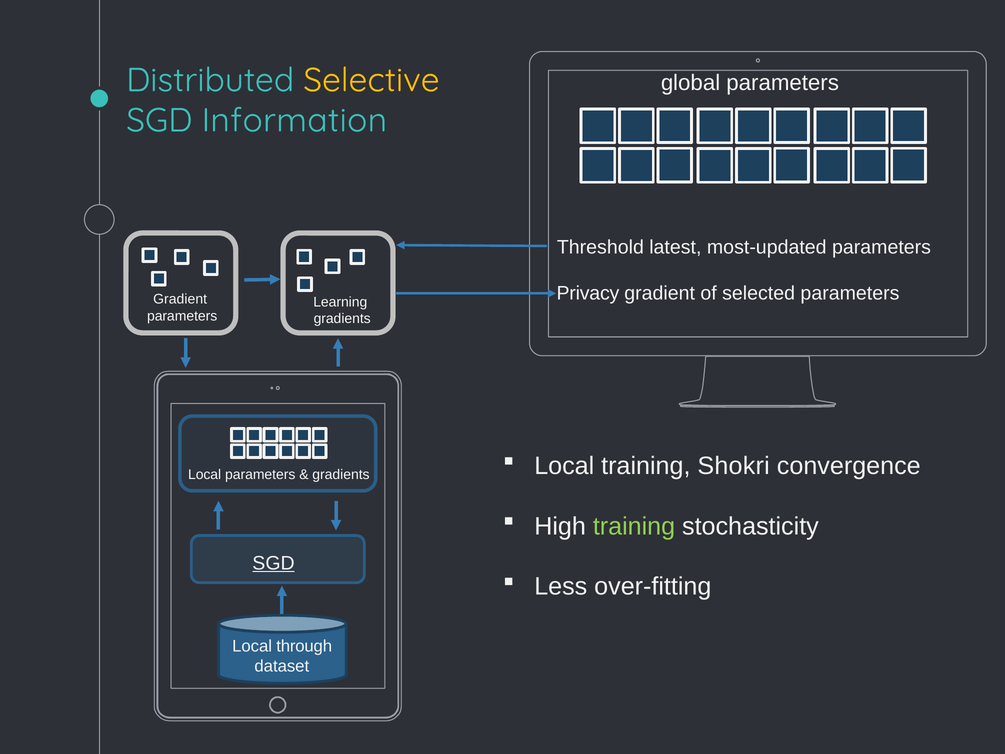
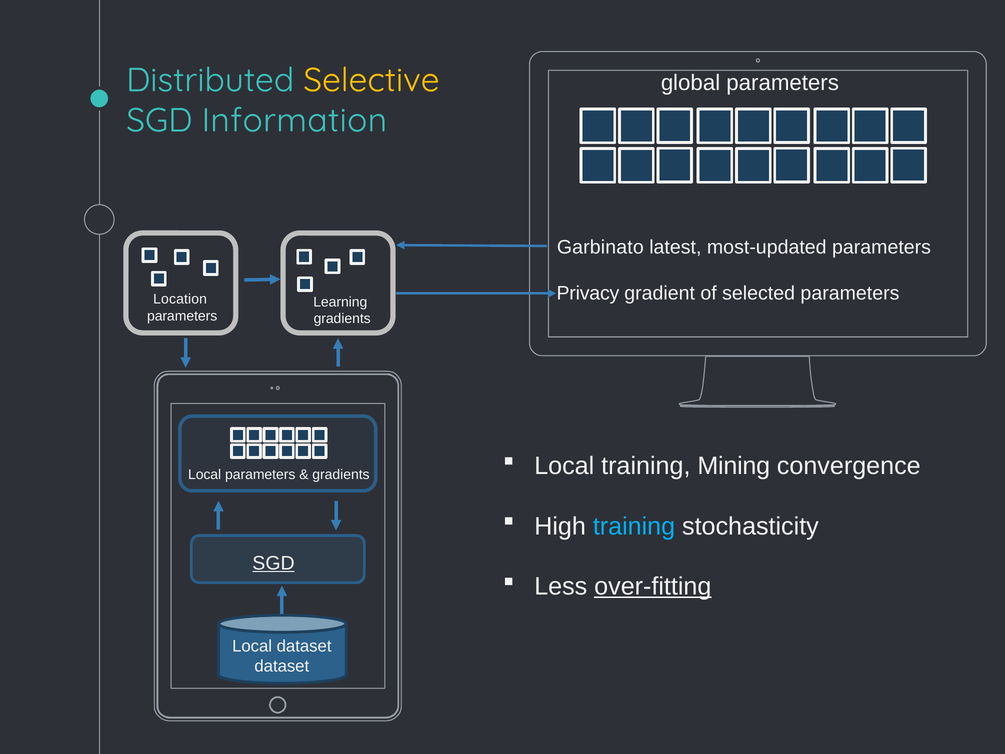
Threshold: Threshold -> Garbinato
Gradient at (180, 299): Gradient -> Location
Shokri: Shokri -> Mining
training at (634, 526) colour: light green -> light blue
over-fitting underline: none -> present
Local through: through -> dataset
